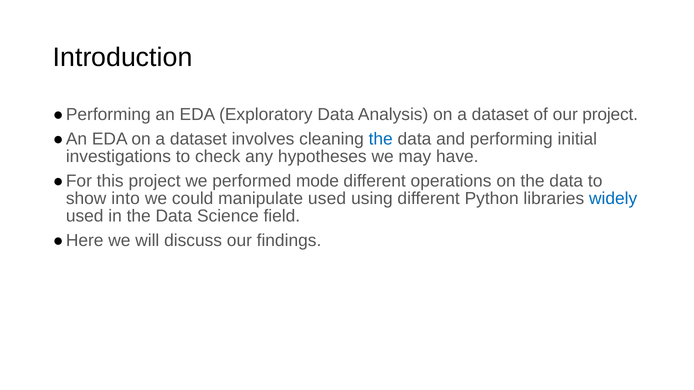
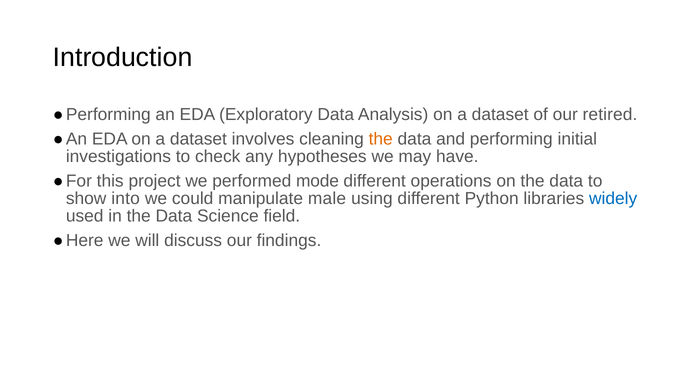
our project: project -> retired
the at (381, 139) colour: blue -> orange
manipulate used: used -> male
